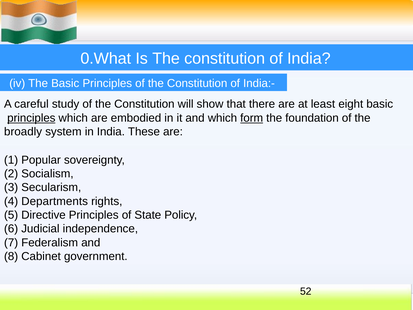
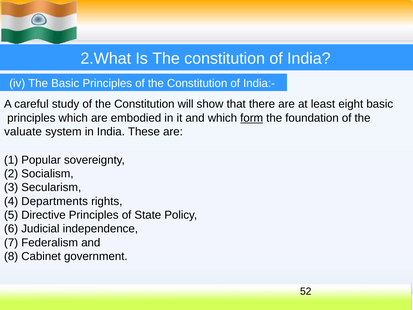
0.What: 0.What -> 2.What
principles at (31, 118) underline: present -> none
broadly: broadly -> valuate
